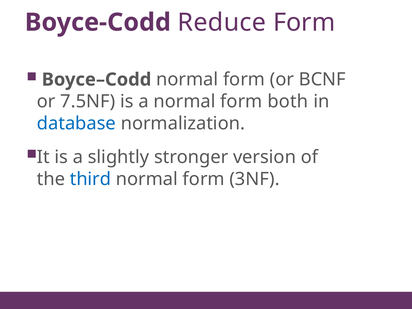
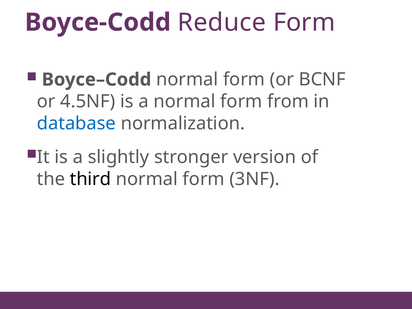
7.5NF: 7.5NF -> 4.5NF
both: both -> from
third colour: blue -> black
